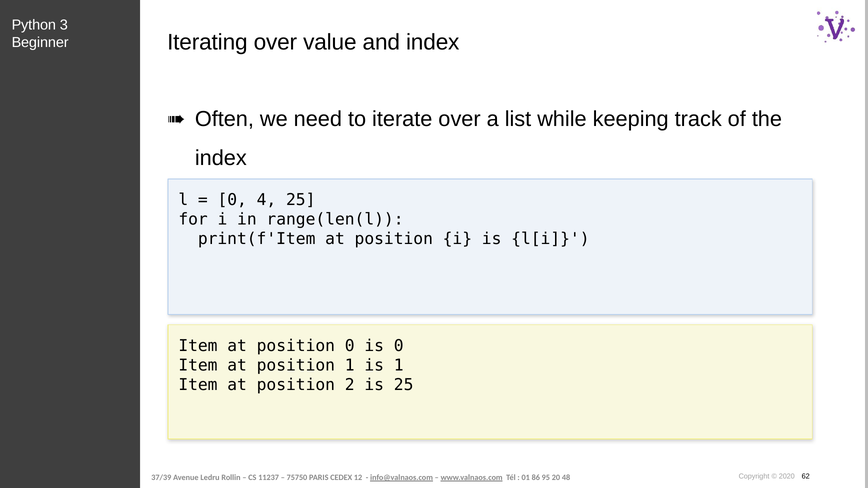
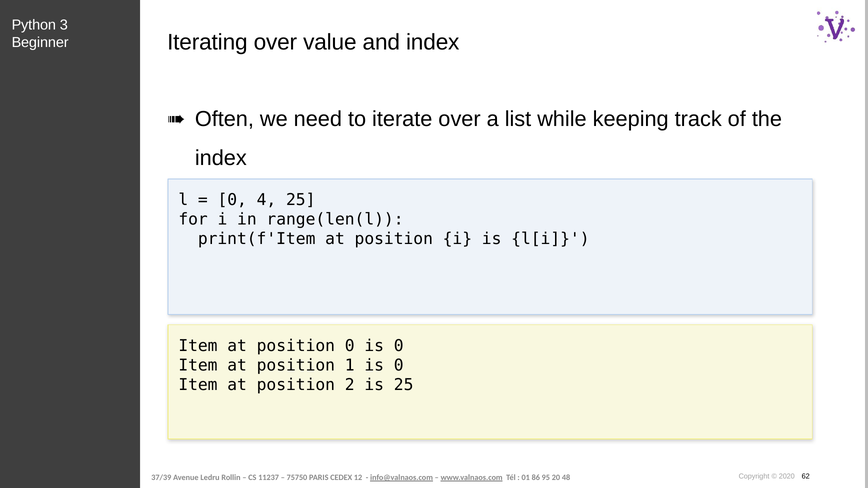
1 is 1: 1 -> 0
